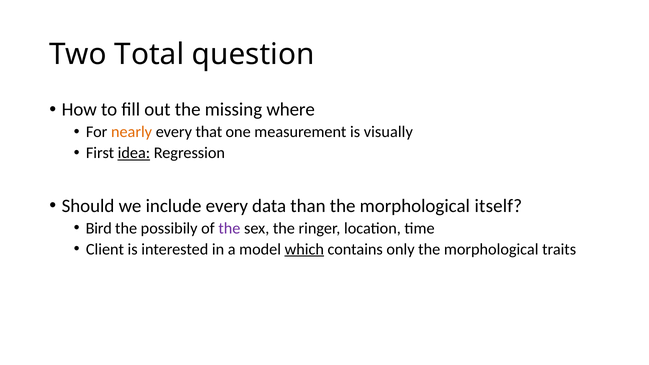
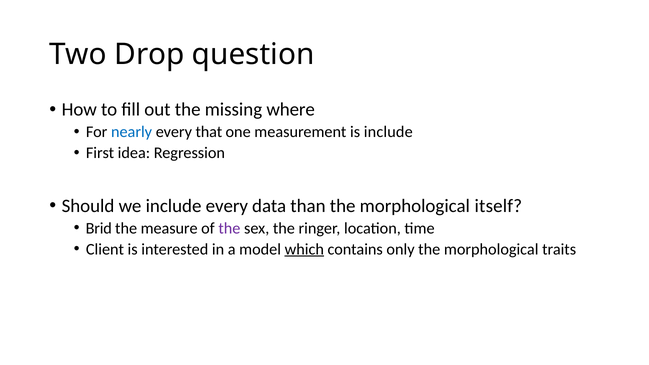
Total: Total -> Drop
nearly colour: orange -> blue
is visually: visually -> include
idea underline: present -> none
Bird: Bird -> Brid
possibily: possibily -> measure
